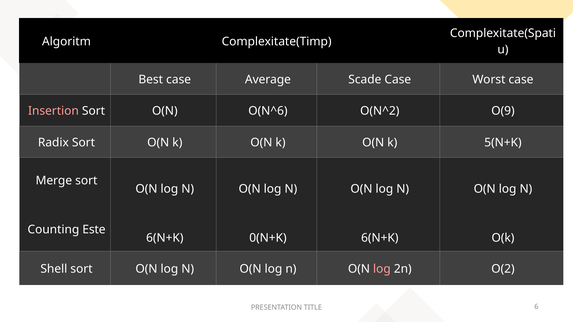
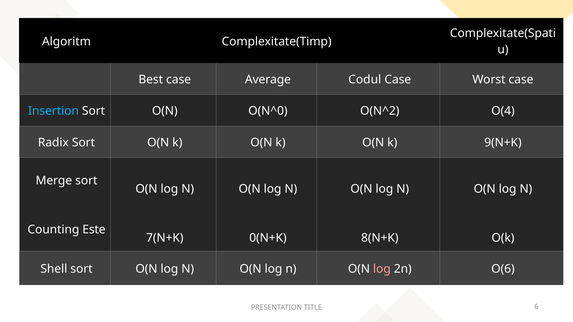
Scade: Scade -> Codul
Insertion colour: pink -> light blue
O(N^6: O(N^6 -> O(N^0
O(9: O(9 -> O(4
5(N+K: 5(N+K -> 9(N+K
6(N+K at (165, 238): 6(N+K -> 7(N+K
6(N+K at (380, 238): 6(N+K -> 8(N+K
O(2: O(2 -> O(6
